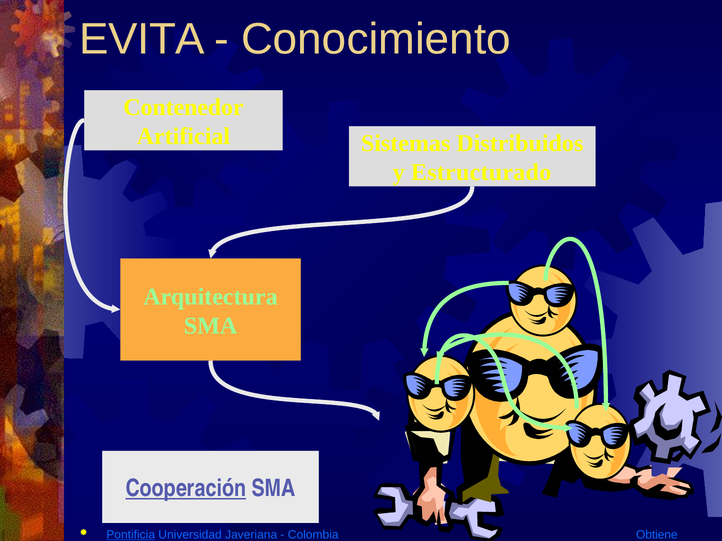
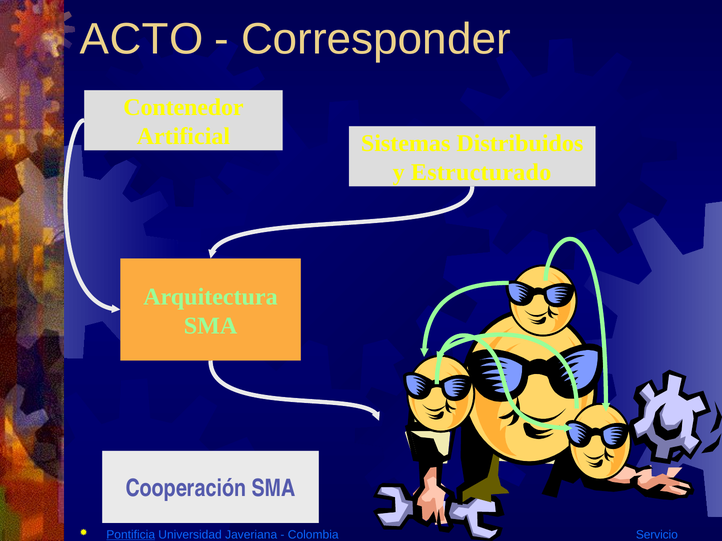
EVITA: EVITA -> ACTO
Conocimiento: Conocimiento -> Corresponder
Cooperación underline: present -> none
Obtiene: Obtiene -> Servicio
